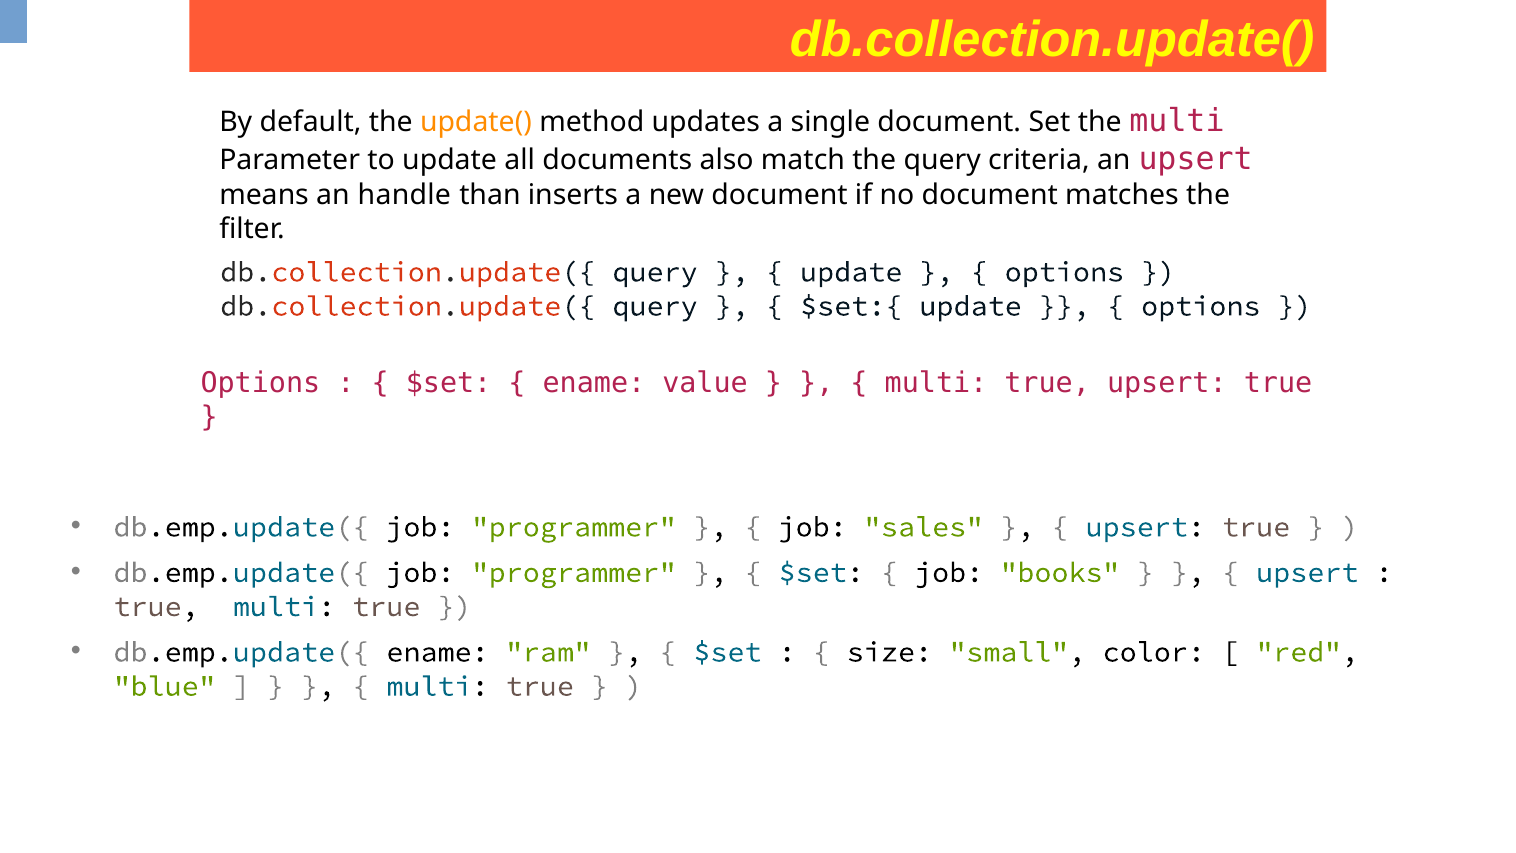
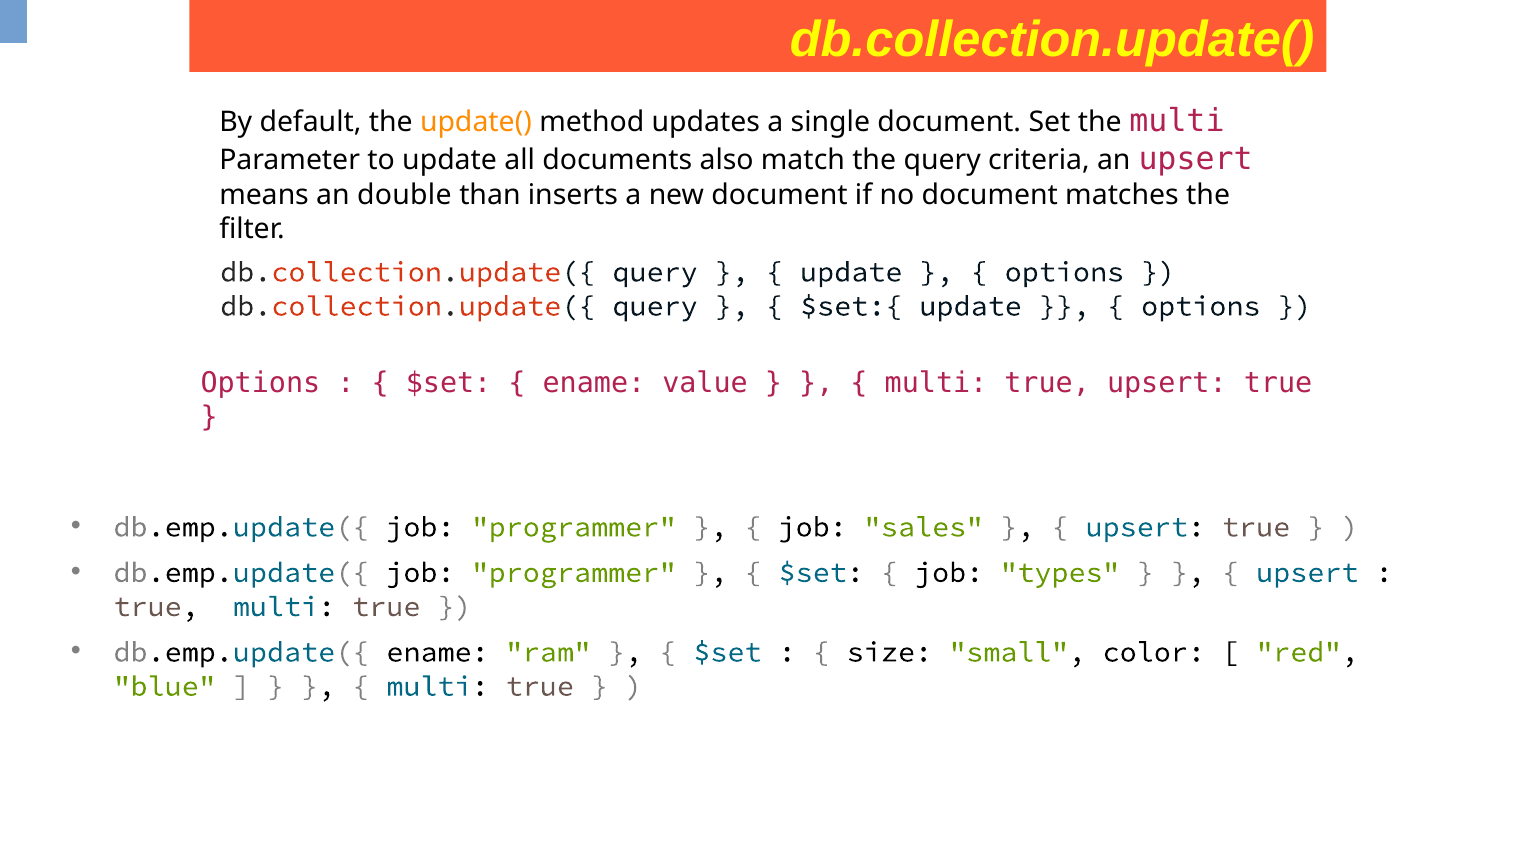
handle: handle -> double
books: books -> types
